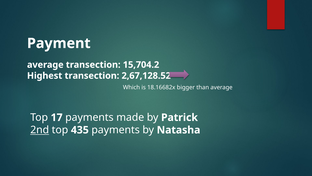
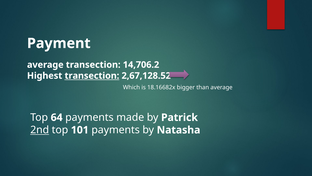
15,704.2: 15,704.2 -> 14,706.2
transection at (92, 76) underline: none -> present
17: 17 -> 64
435: 435 -> 101
